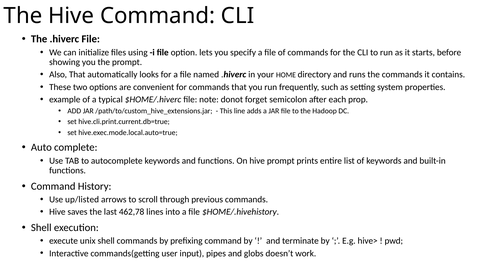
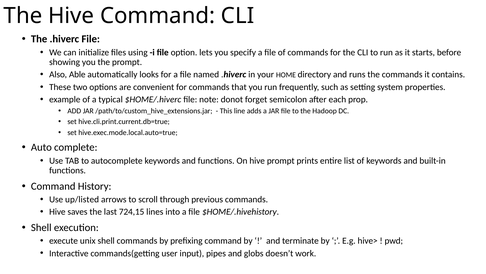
Also That: That -> Able
462,78: 462,78 -> 724,15
